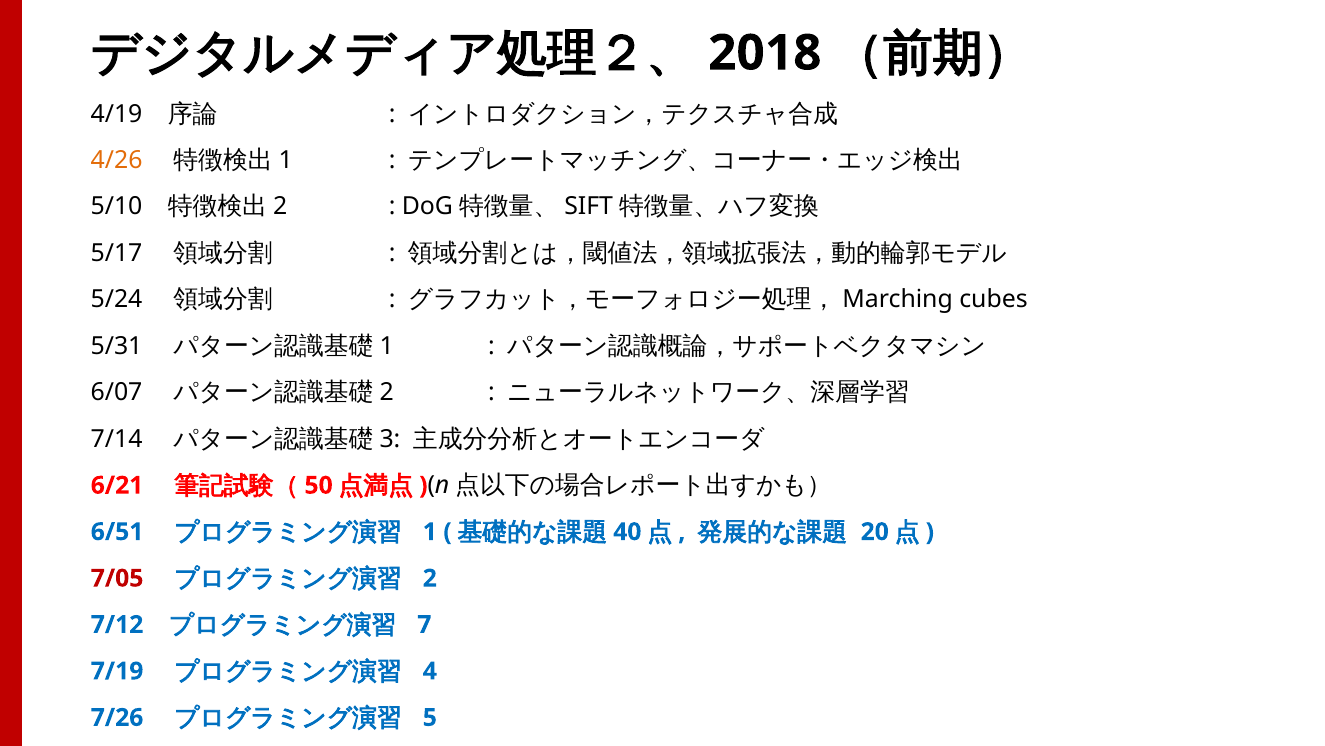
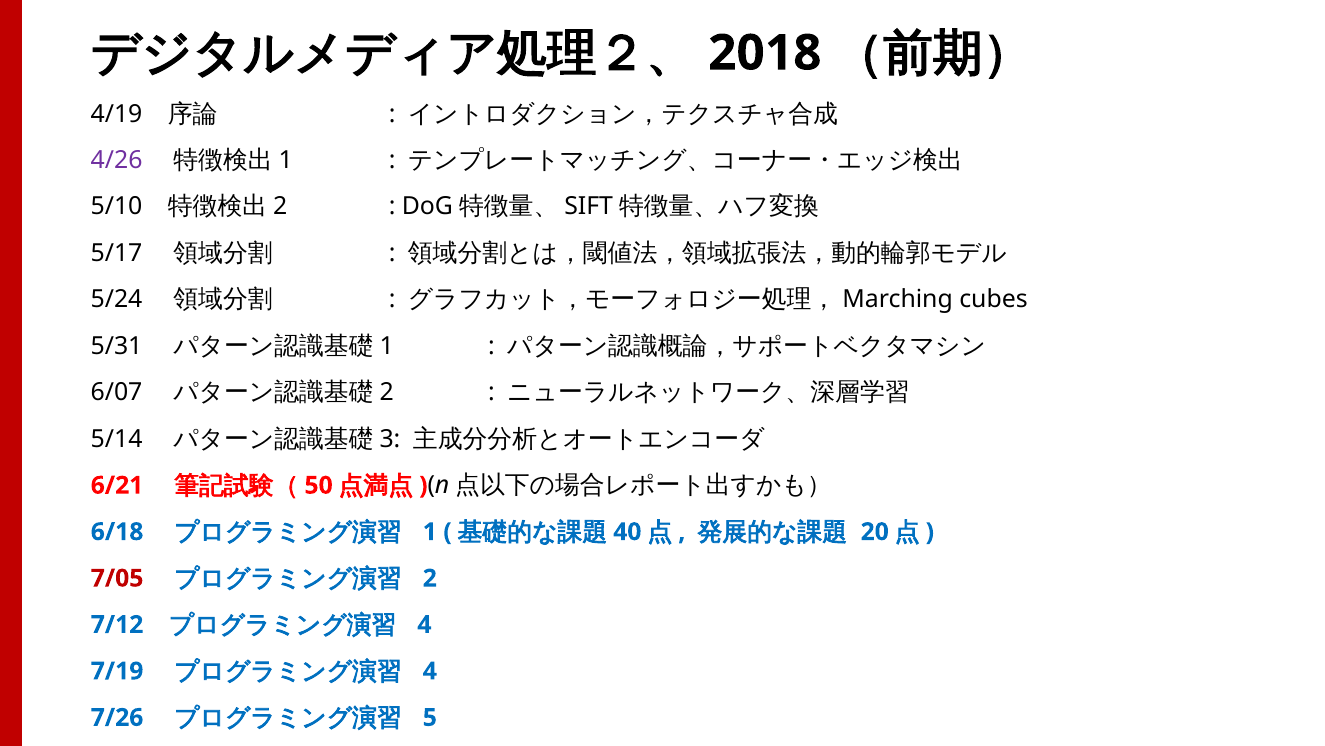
4/26 colour: orange -> purple
7/14: 7/14 -> 5/14
6/51: 6/51 -> 6/18
7 at (424, 624): 7 -> 4
